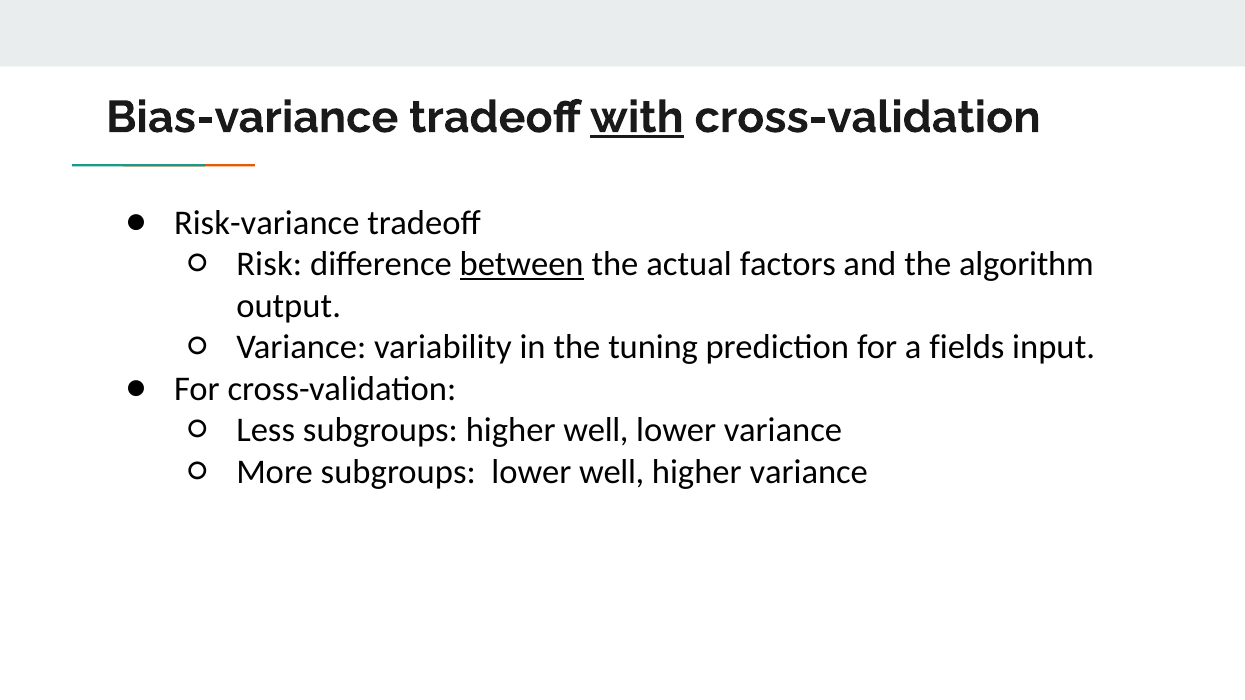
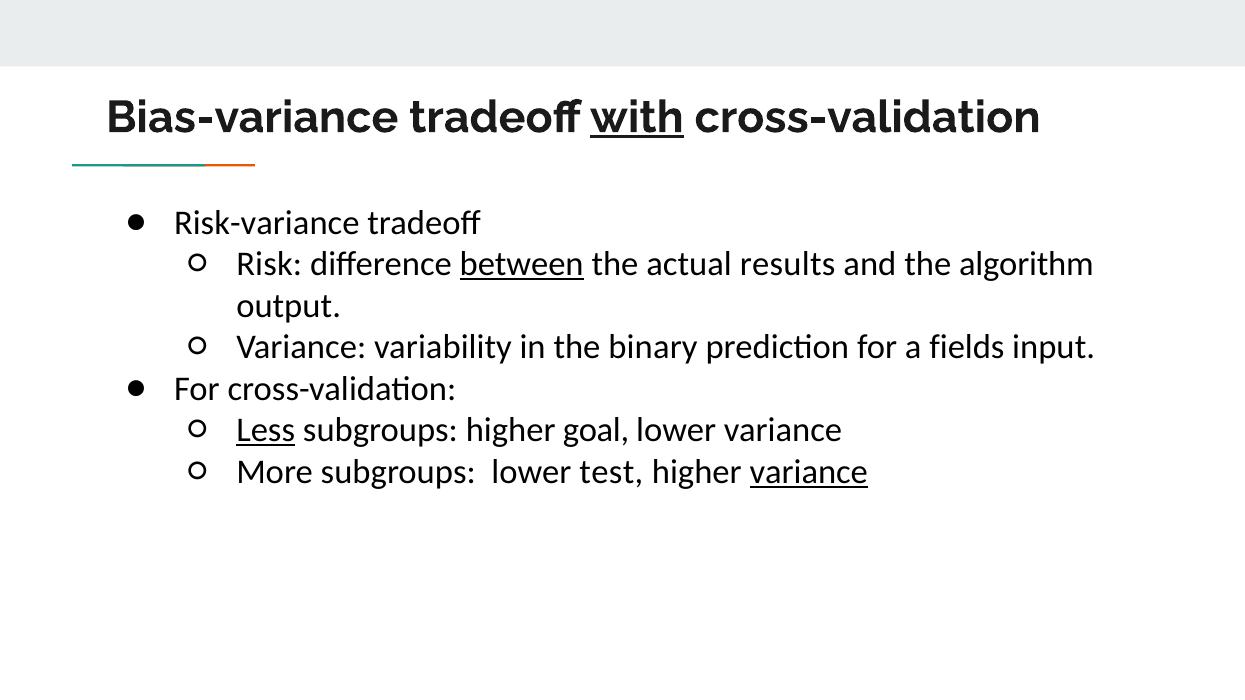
factors: factors -> results
tuning: tuning -> binary
Less underline: none -> present
higher well: well -> goal
lower well: well -> test
variance at (809, 472) underline: none -> present
